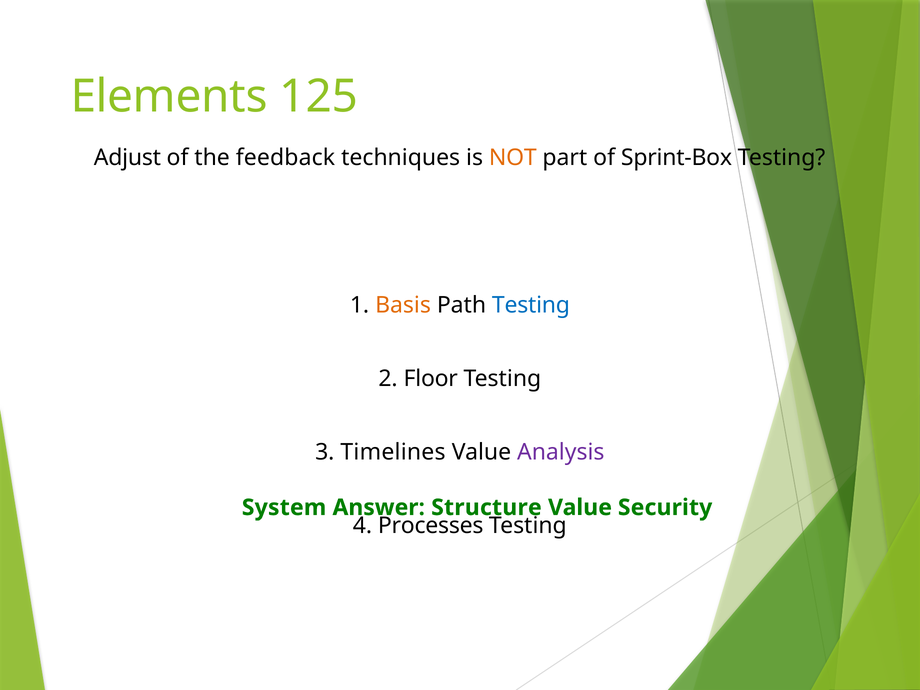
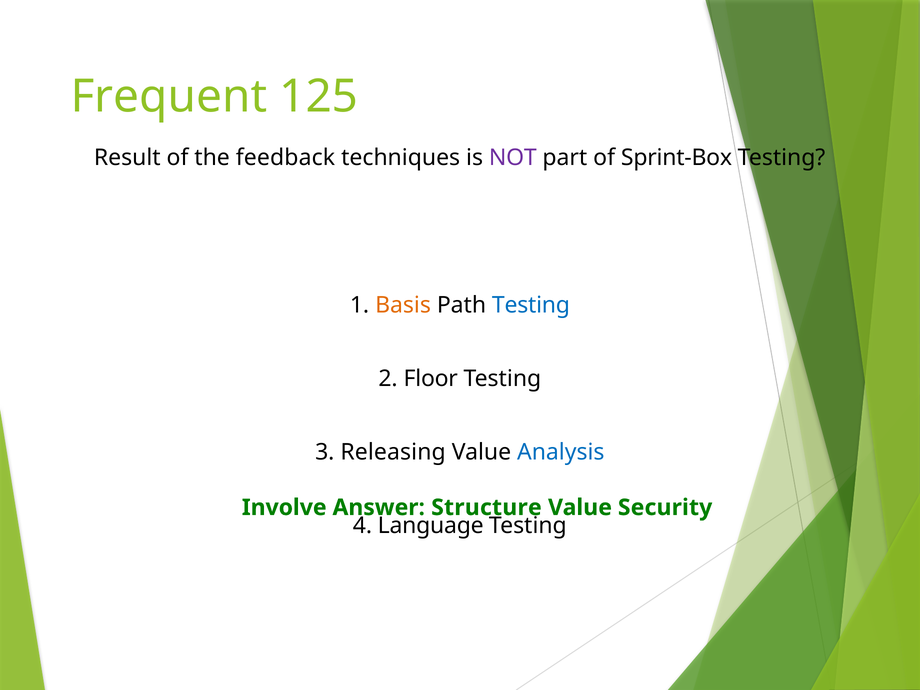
Elements: Elements -> Frequent
Adjust: Adjust -> Result
NOT colour: orange -> purple
Timelines: Timelines -> Releasing
Analysis colour: purple -> blue
System: System -> Involve
Processes: Processes -> Language
